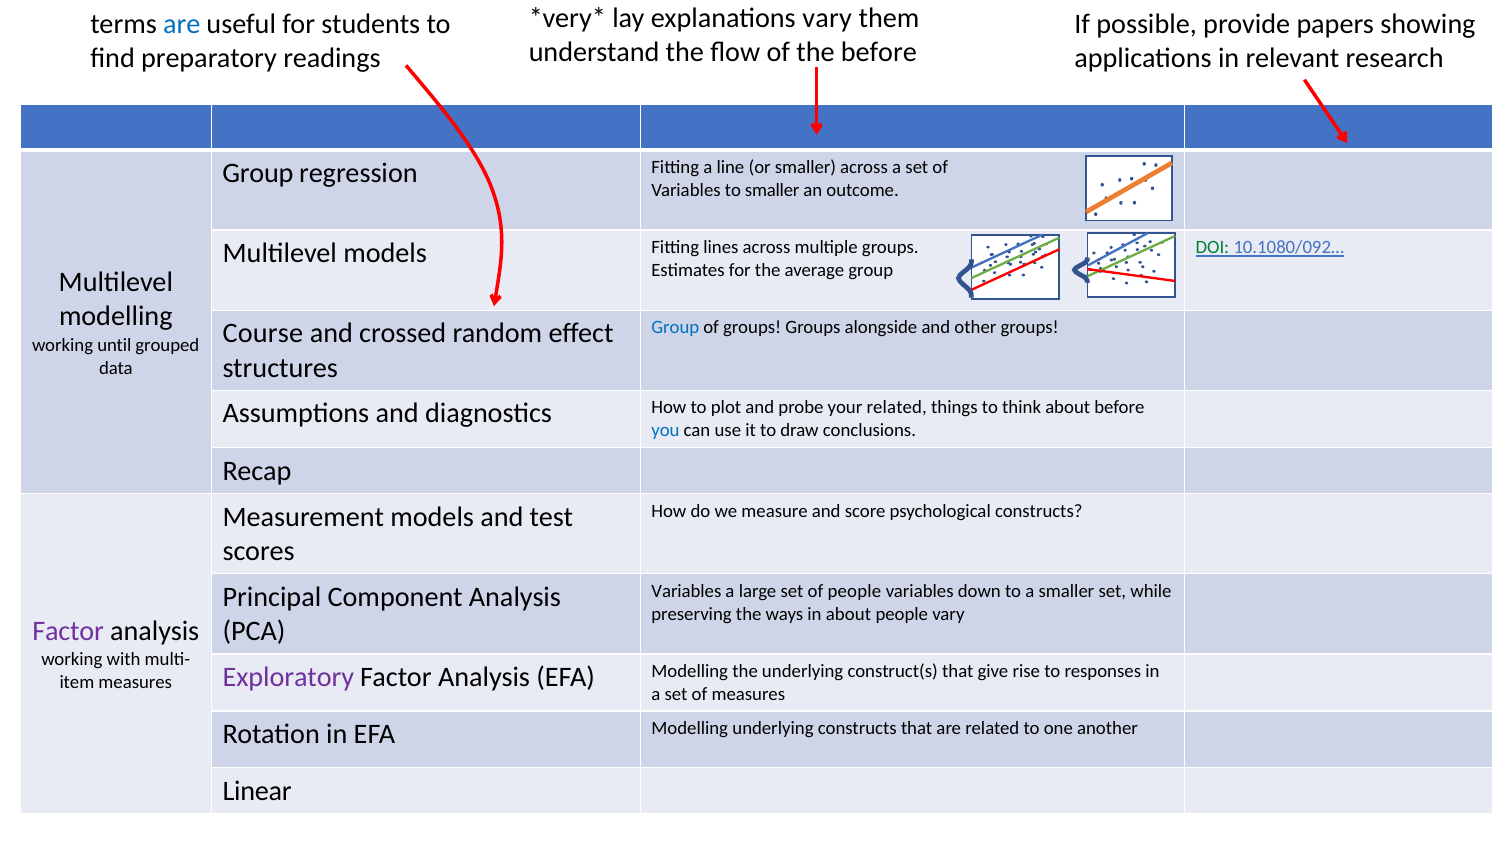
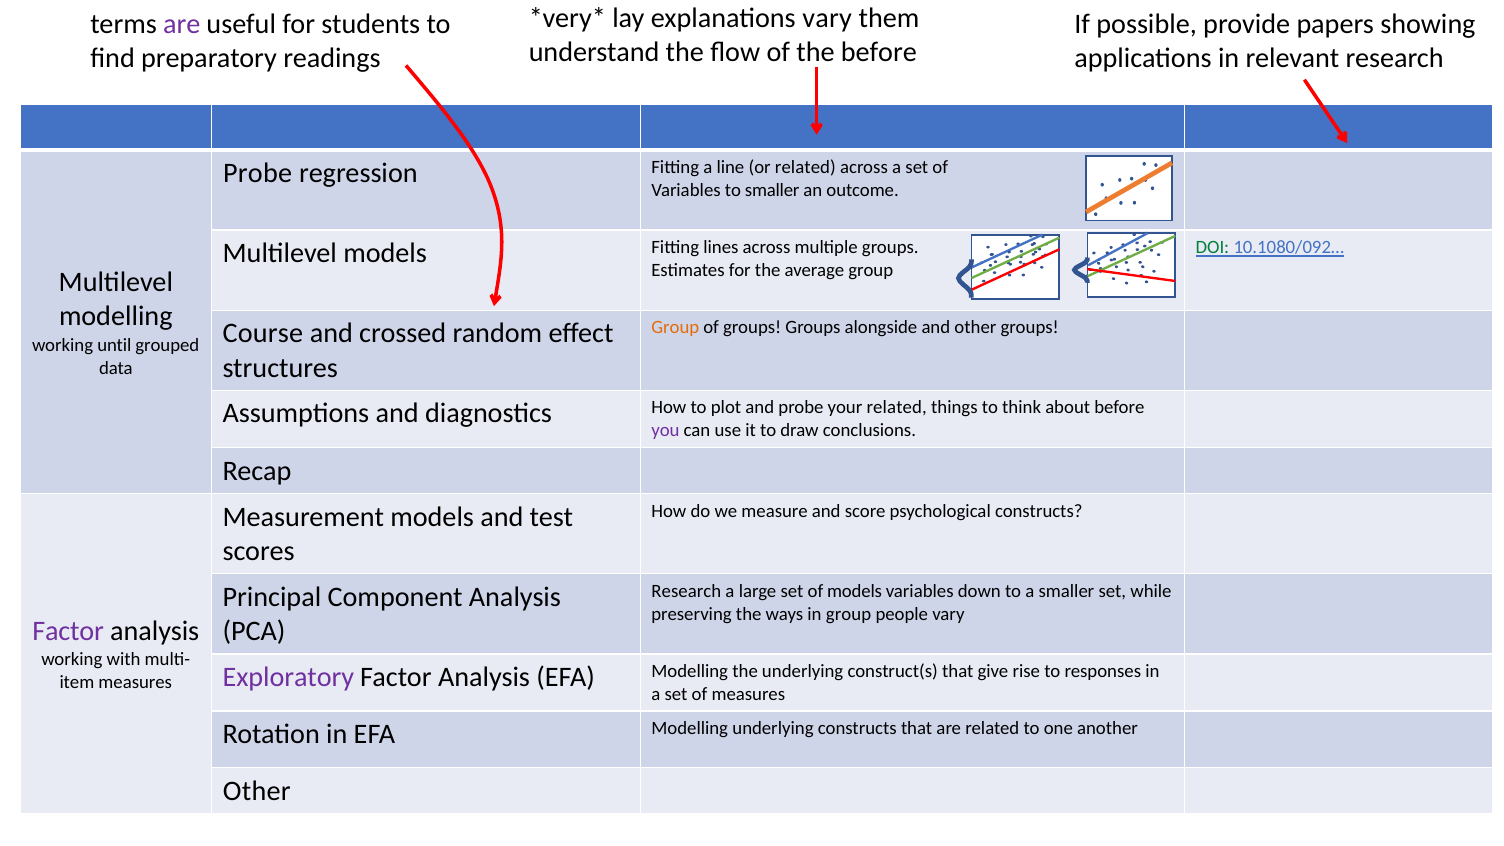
are at (182, 24) colour: blue -> purple
Group at (258, 173): Group -> Probe
or smaller: smaller -> related
Group at (675, 327) colour: blue -> orange
you colour: blue -> purple
Variables at (686, 591): Variables -> Research
of people: people -> models
in about: about -> group
Linear at (257, 791): Linear -> Other
